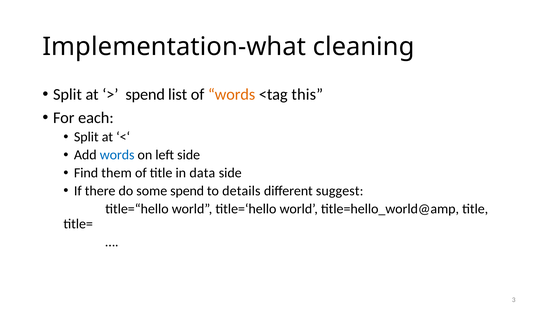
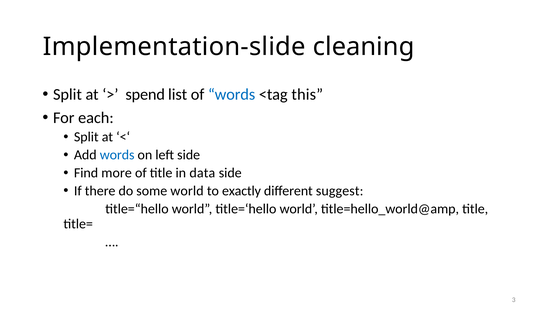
Implementation-what: Implementation-what -> Implementation-slide
words at (232, 94) colour: orange -> blue
them: them -> more
some spend: spend -> world
details: details -> exactly
